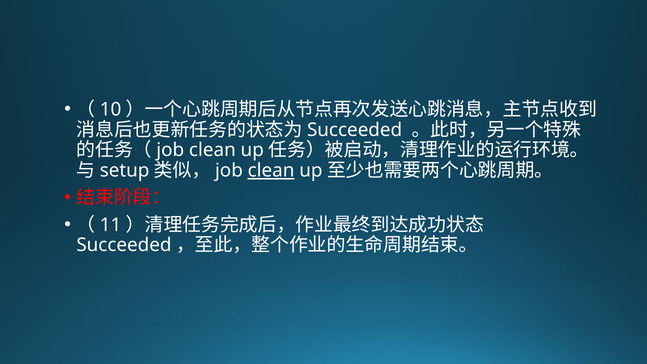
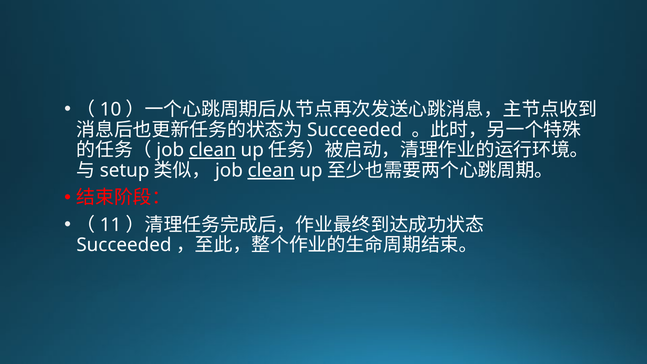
clean at (212, 150) underline: none -> present
